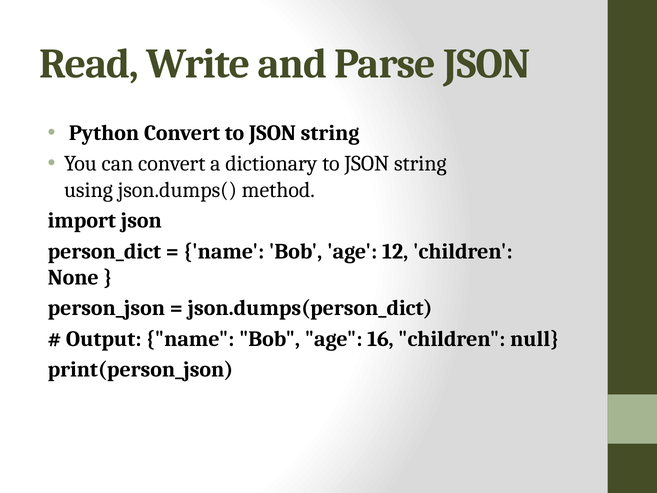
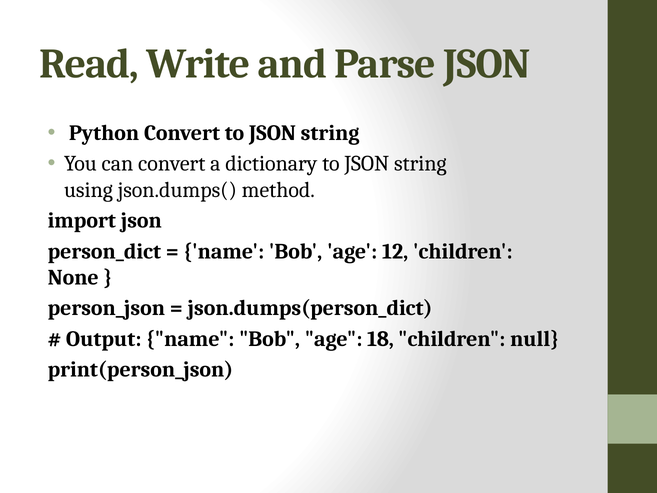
16: 16 -> 18
